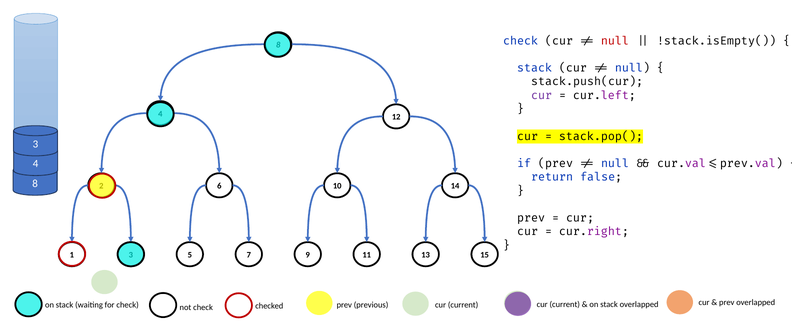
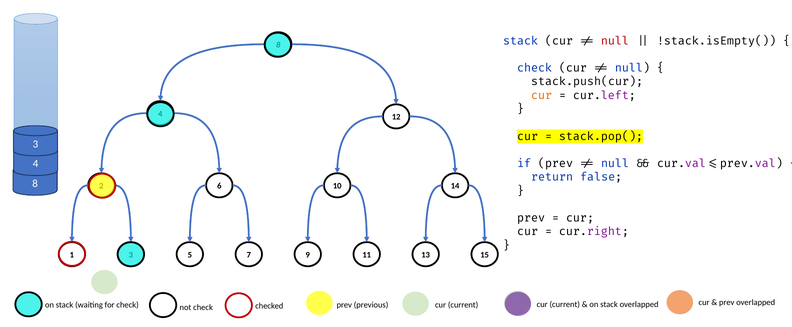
check at (521, 41): check -> stack
stack at (535, 68): stack -> check
cur at (542, 95) colour: purple -> orange
